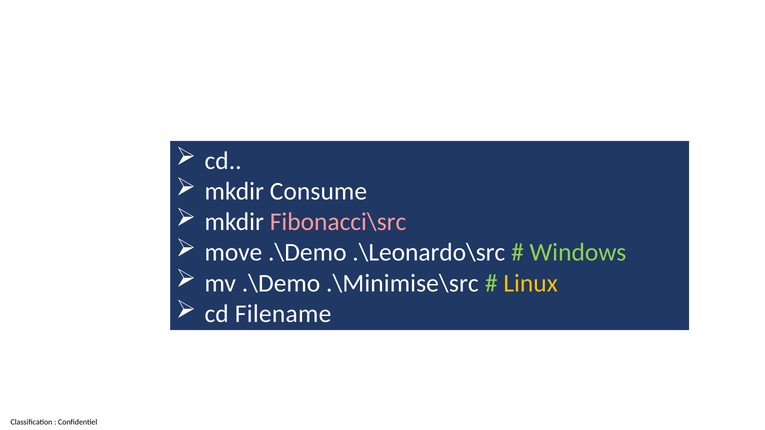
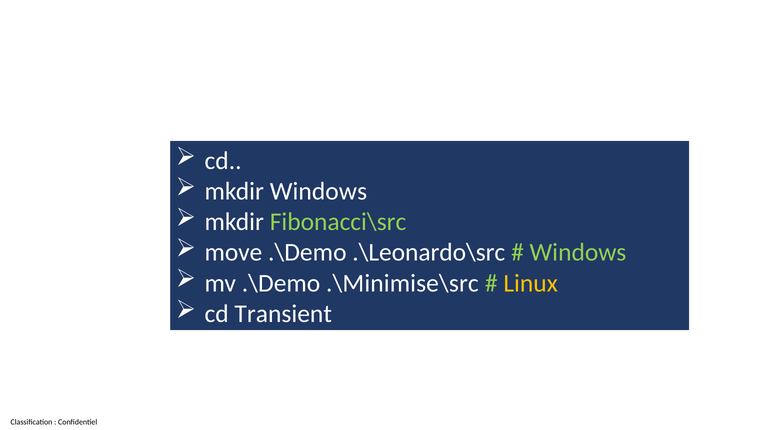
mkdir Consume: Consume -> Windows
Fibonacci\src colour: pink -> light green
Filename: Filename -> Transient
